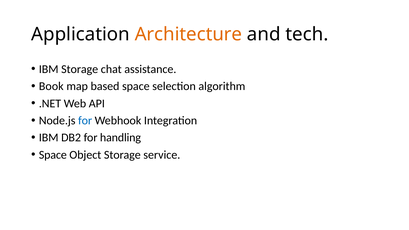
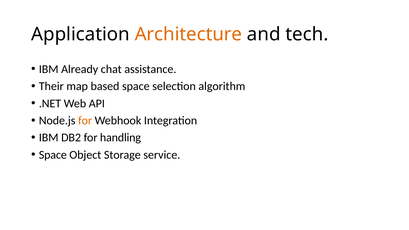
IBM Storage: Storage -> Already
Book: Book -> Their
for at (85, 121) colour: blue -> orange
